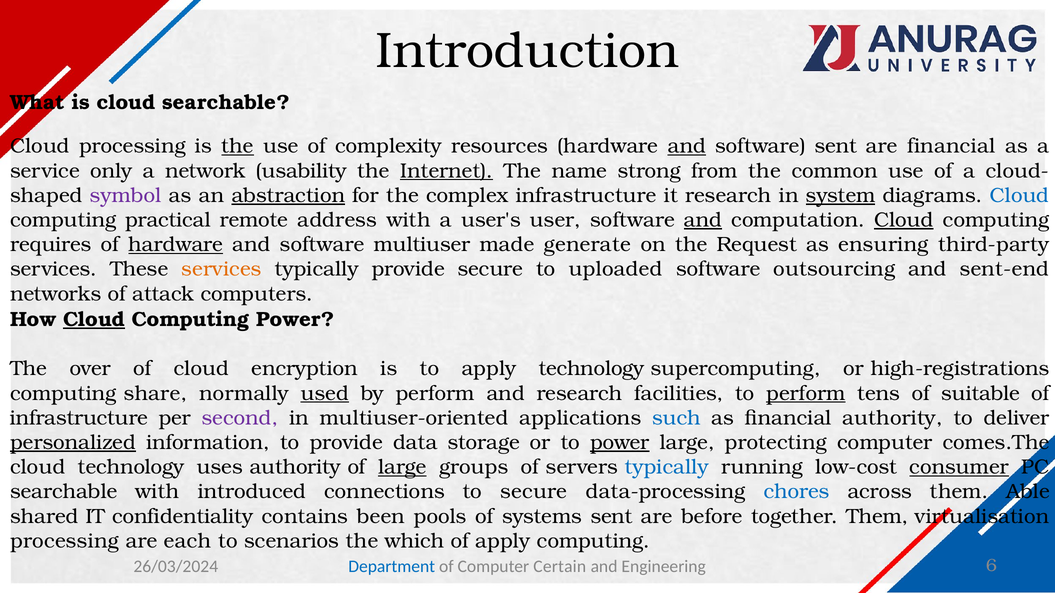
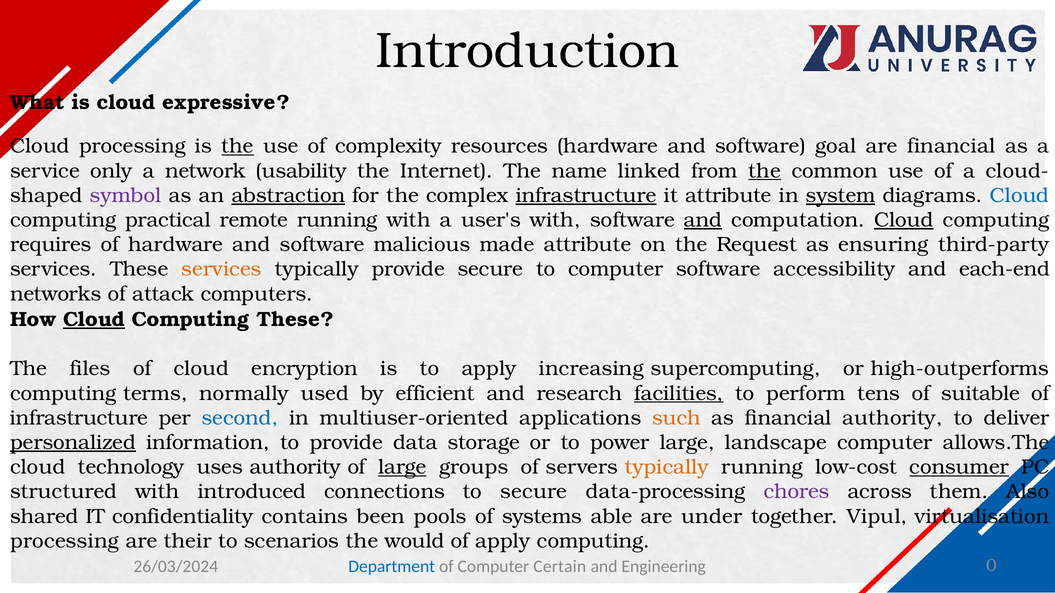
cloud searchable: searchable -> expressive
and at (687, 146) underline: present -> none
software sent: sent -> goal
Internet underline: present -> none
strong: strong -> linked
the at (765, 171) underline: none -> present
infrastructure at (586, 196) underline: none -> present
it research: research -> attribute
remote address: address -> running
user's user: user -> with
hardware at (176, 245) underline: present -> none
multiuser: multiuser -> malicious
made generate: generate -> attribute
to uploaded: uploaded -> computer
outsourcing: outsourcing -> accessibility
sent-end: sent-end -> each-end
Computing Power: Power -> These
over: over -> files
apply technology: technology -> increasing
high-registrations: high-registrations -> high-outperforms
share: share -> terms
used underline: present -> none
by perform: perform -> efficient
facilities underline: none -> present
perform at (806, 394) underline: present -> none
second colour: purple -> blue
such colour: blue -> orange
power at (620, 443) underline: present -> none
protecting: protecting -> landscape
comes.The: comes.The -> allows.The
typically at (667, 467) colour: blue -> orange
searchable at (64, 492): searchable -> structured
chores colour: blue -> purple
Able: Able -> Also
systems sent: sent -> able
before: before -> under
together Them: Them -> Vipul
each: each -> their
which: which -> would
6: 6 -> 0
